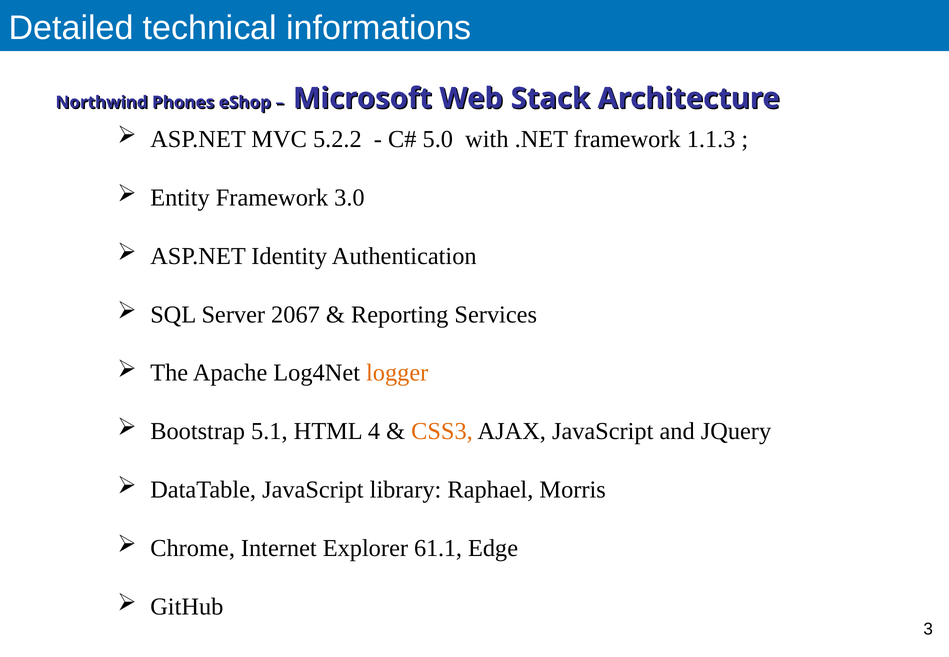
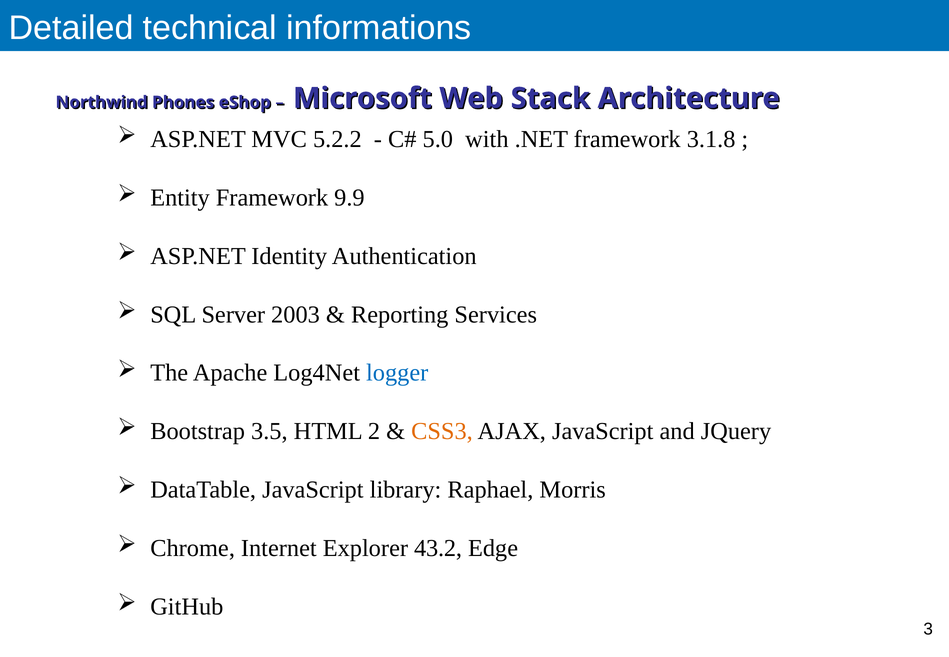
1.1.3: 1.1.3 -> 3.1.8
3.0: 3.0 -> 9.9
2067: 2067 -> 2003
logger colour: orange -> blue
5.1: 5.1 -> 3.5
4: 4 -> 2
61.1: 61.1 -> 43.2
